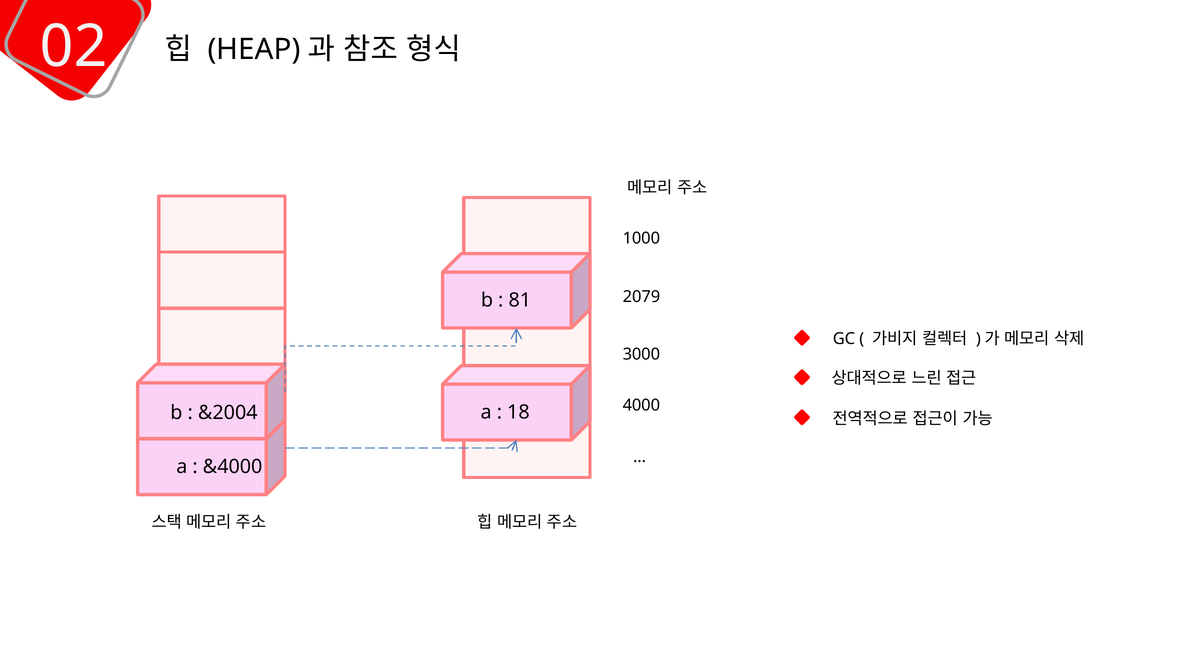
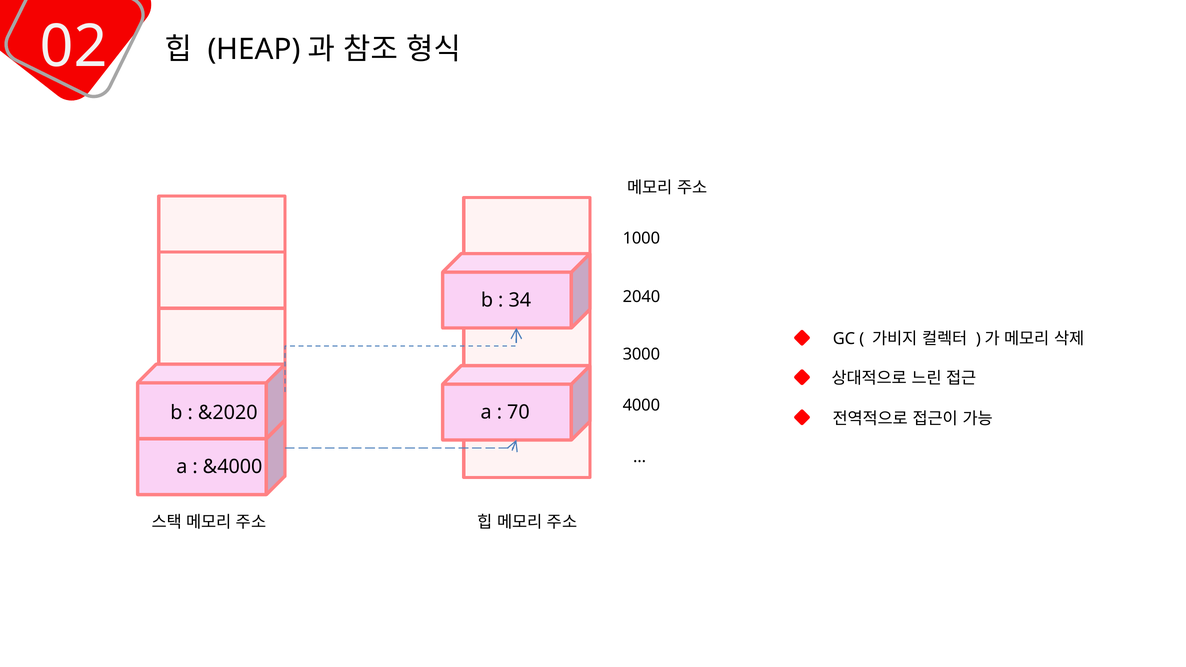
2079: 2079 -> 2040
81: 81 -> 34
&2004: &2004 -> &2020
18: 18 -> 70
